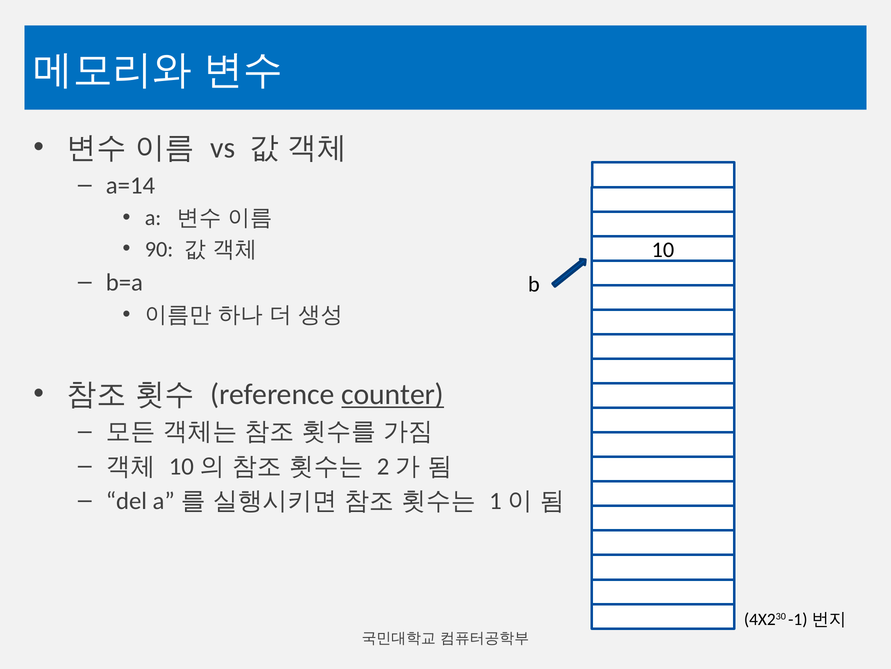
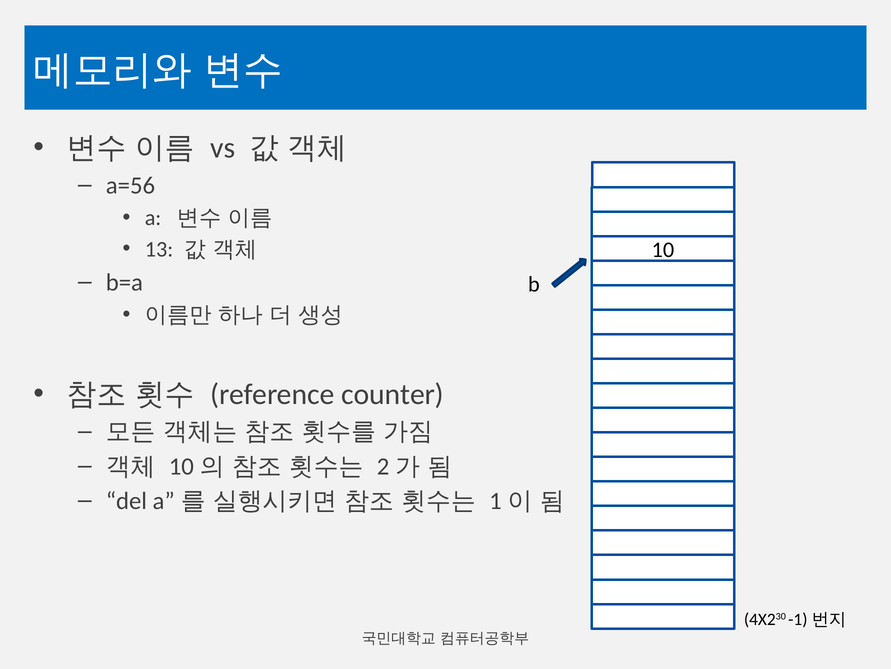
a=14: a=14 -> a=56
90: 90 -> 13
counter underline: present -> none
